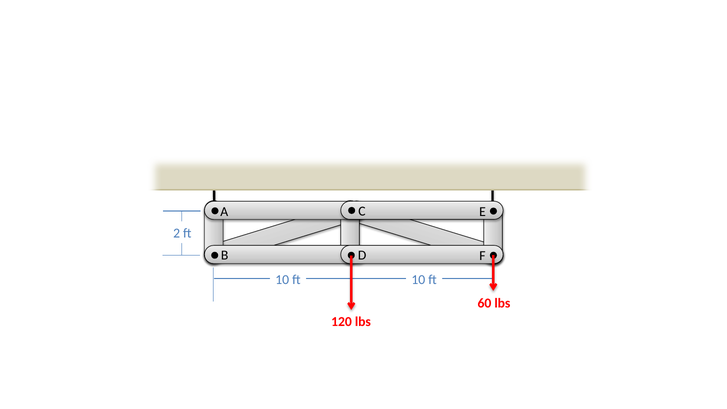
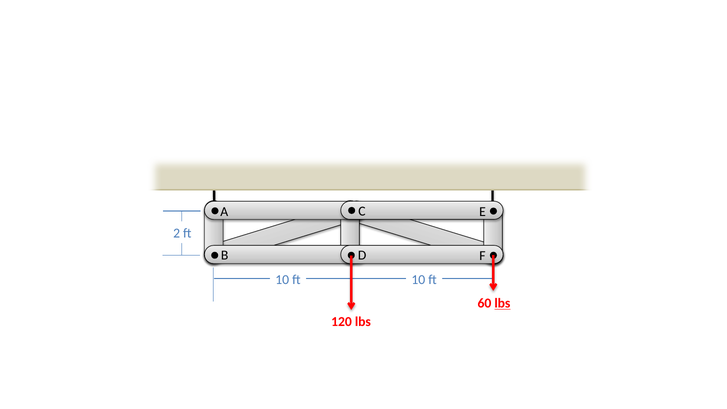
lbs at (502, 303) underline: none -> present
